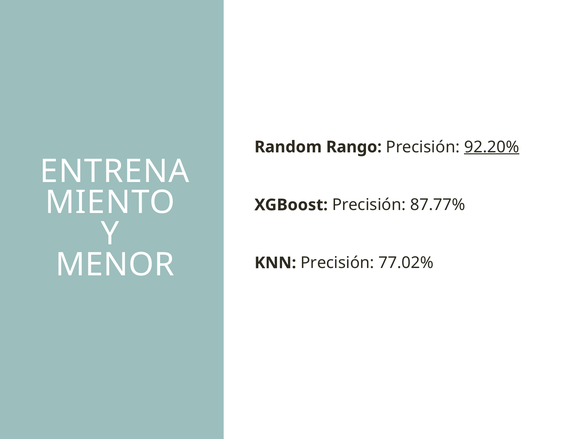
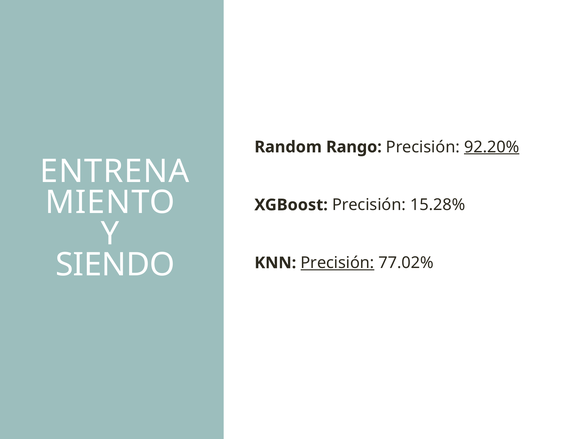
87.77%: 87.77% -> 15.28%
MENOR: MENOR -> SIENDO
Precisión at (337, 263) underline: none -> present
